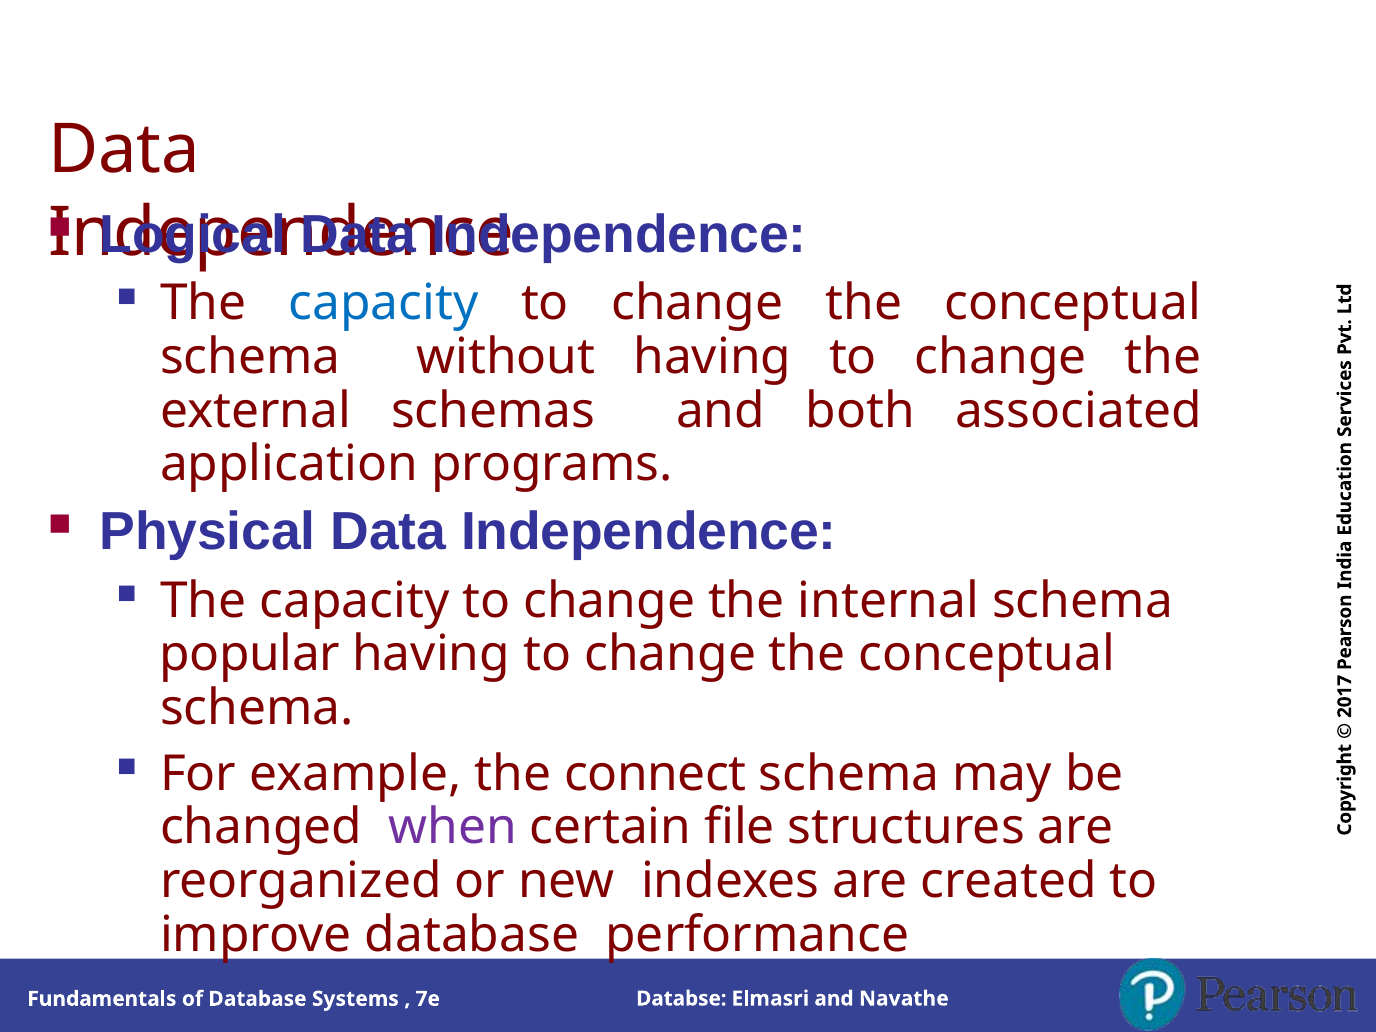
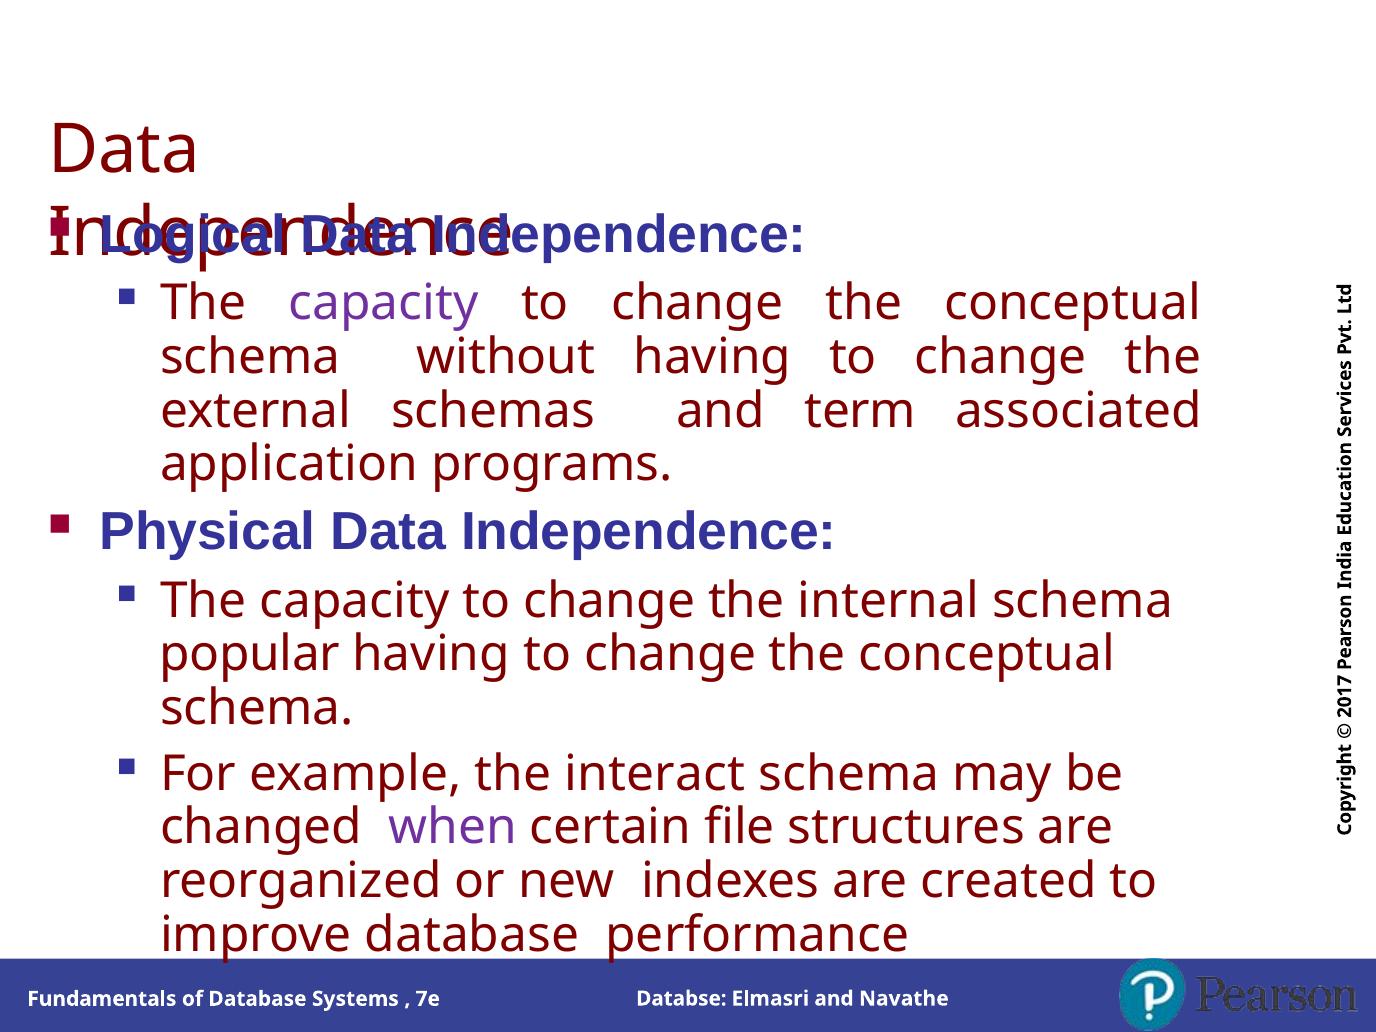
capacity at (384, 303) colour: blue -> purple
both: both -> term
connect: connect -> interact
